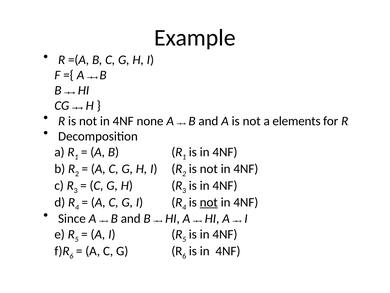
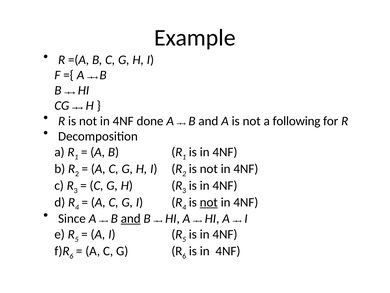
none: none -> done
elements: elements -> following
and at (131, 218) underline: none -> present
